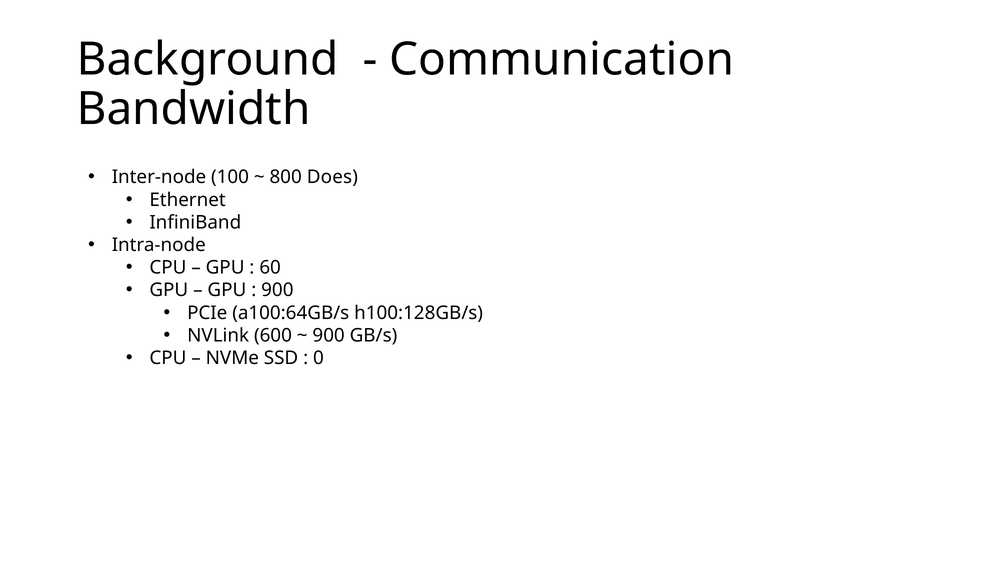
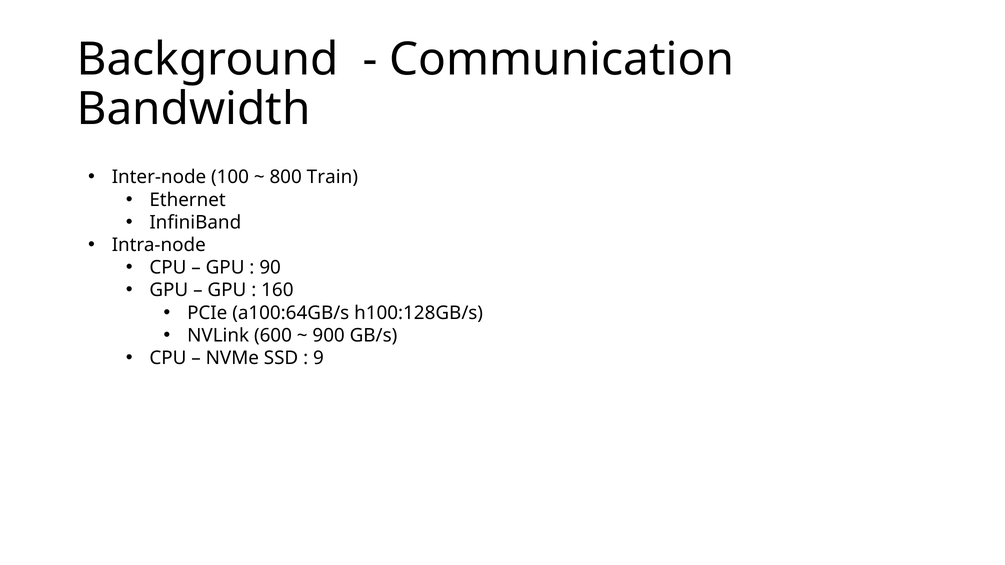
Does: Does -> Train
60: 60 -> 90
900 at (277, 290): 900 -> 160
0: 0 -> 9
